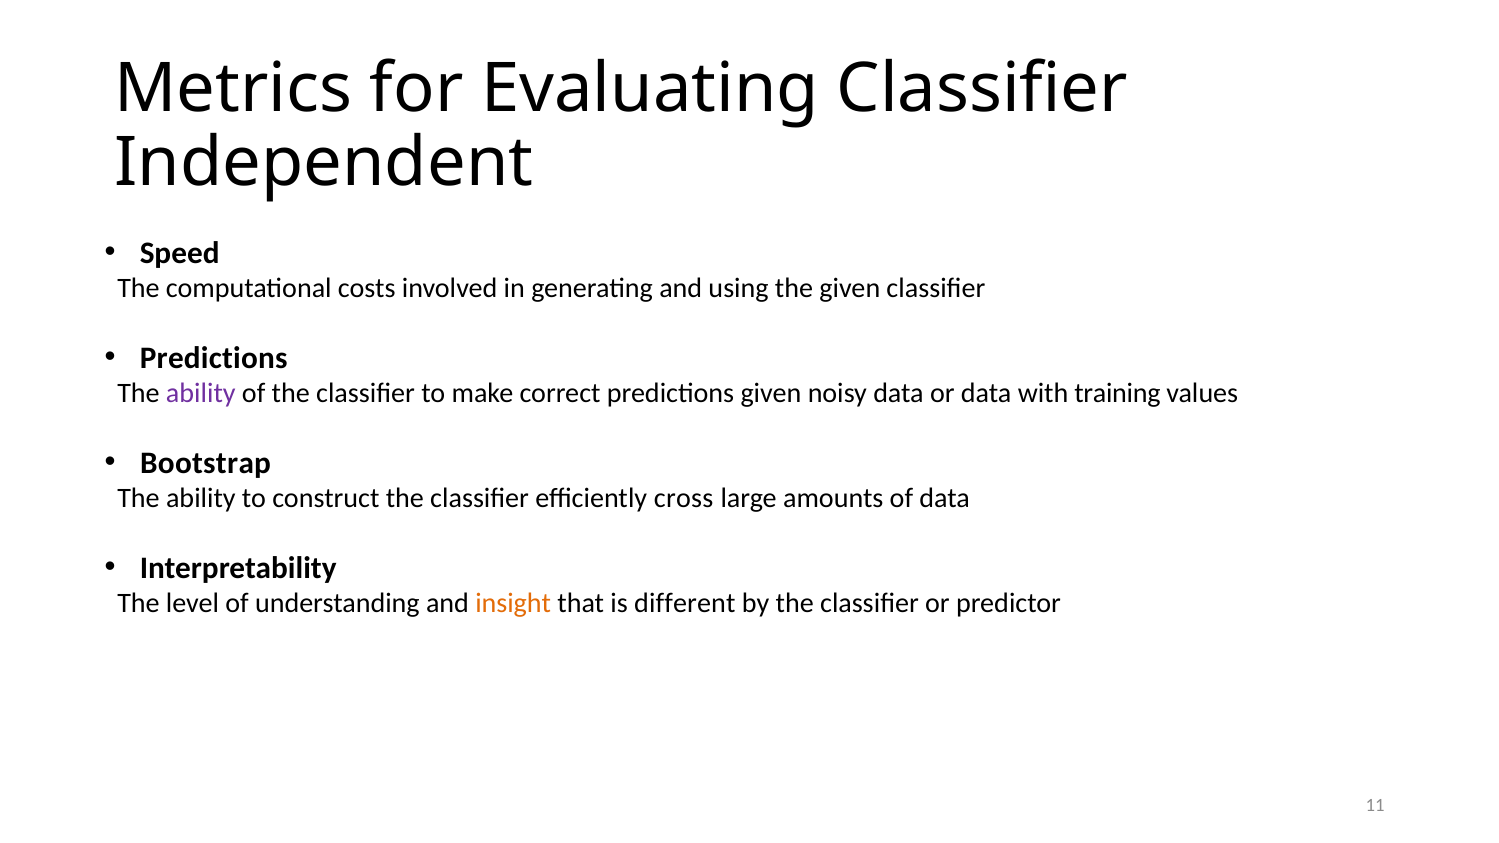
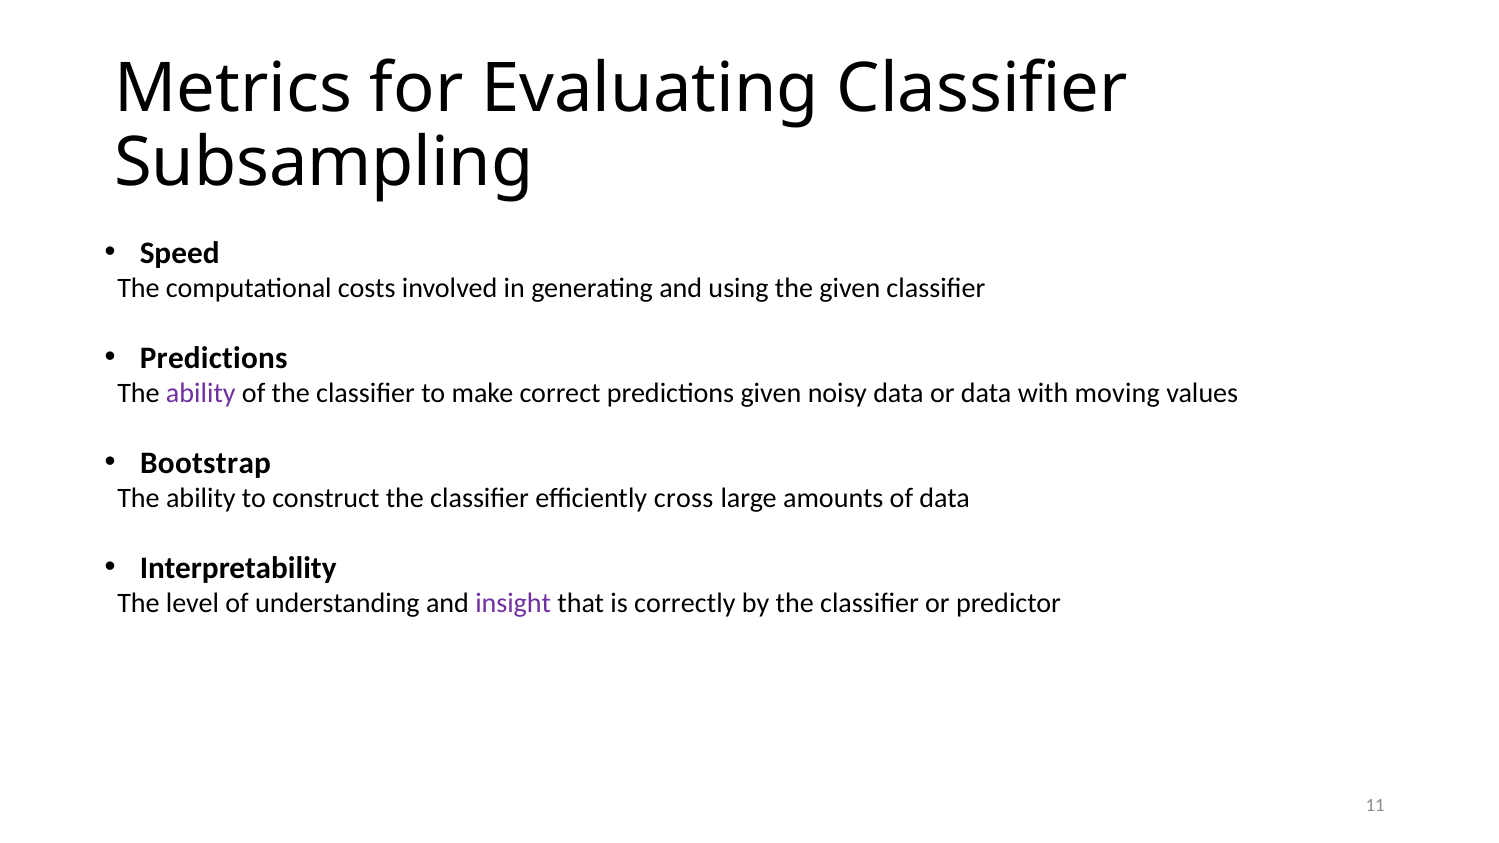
Independent: Independent -> Subsampling
training: training -> moving
insight colour: orange -> purple
different: different -> correctly
